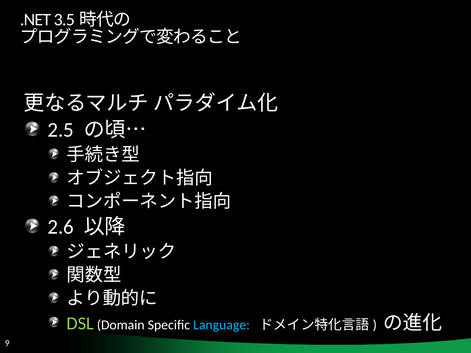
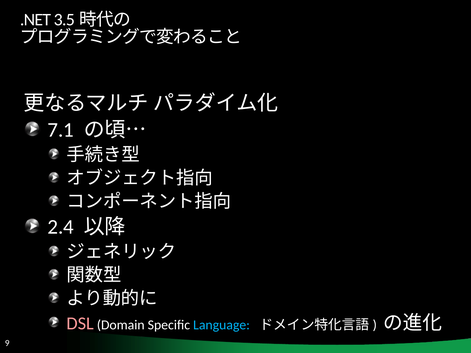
2.5: 2.5 -> 7.1
2.6: 2.6 -> 2.4
DSL colour: light green -> pink
